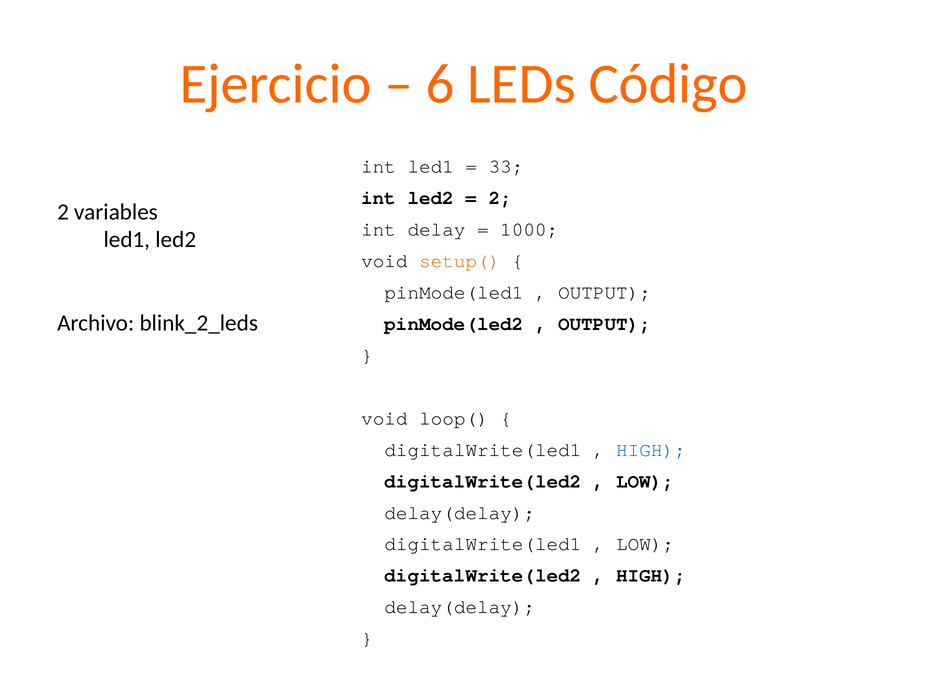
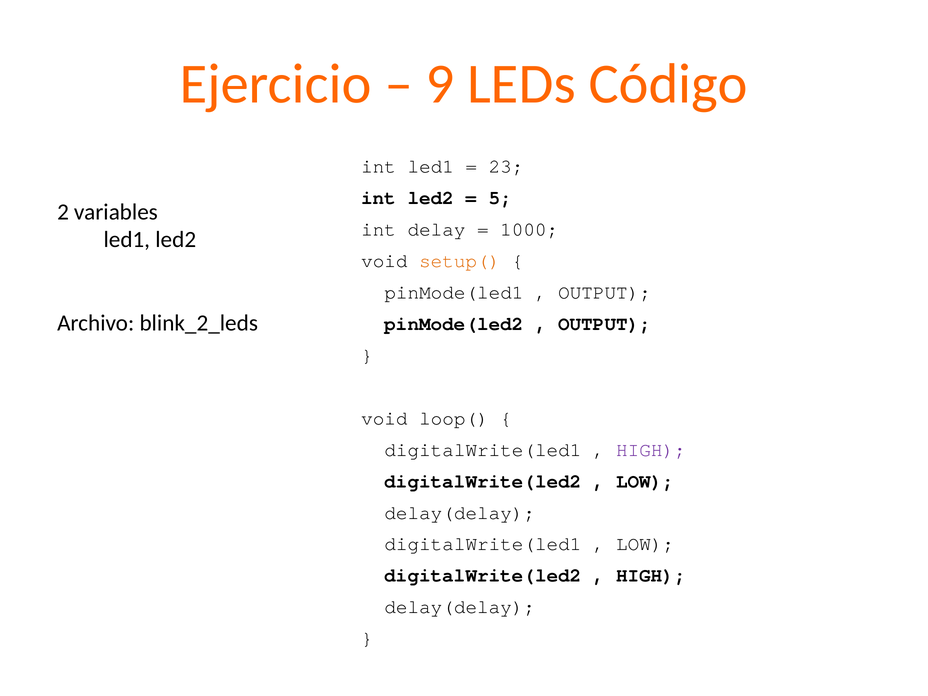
6: 6 -> 9
33: 33 -> 23
2 at (500, 198): 2 -> 5
HIGH at (651, 450) colour: blue -> purple
